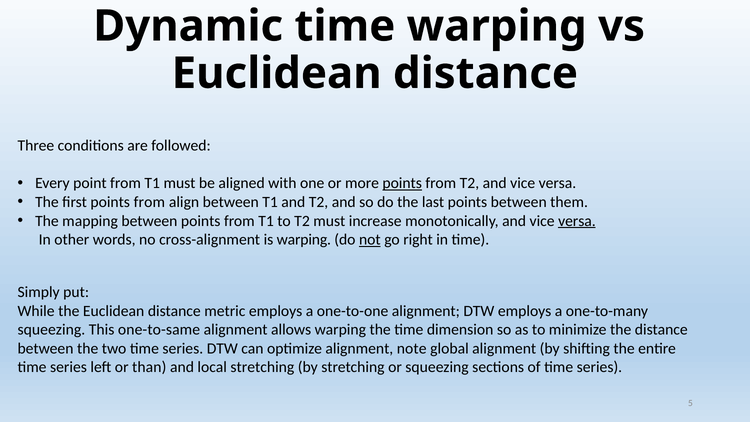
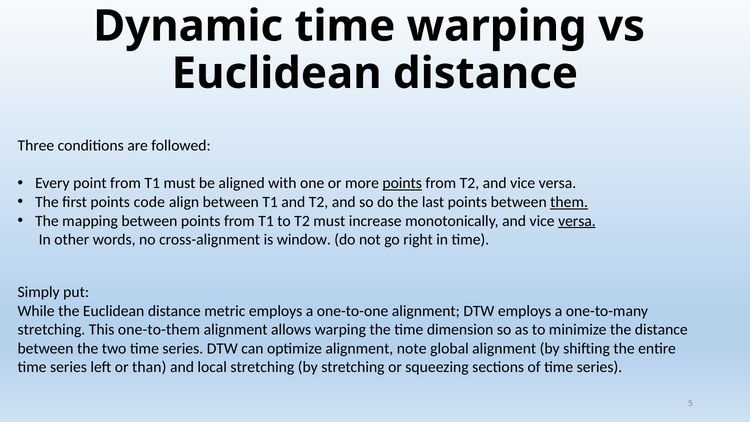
first points from: from -> code
them underline: none -> present
is warping: warping -> window
not underline: present -> none
squeezing at (51, 330): squeezing -> stretching
one-to-same: one-to-same -> one-to-them
